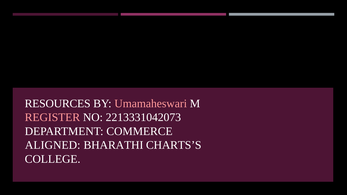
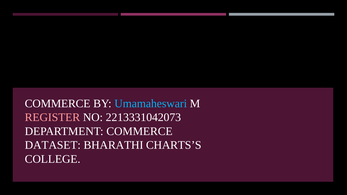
RESOURCES at (58, 104): RESOURCES -> COMMERCE
Umamaheswari colour: pink -> light blue
ALIGNED: ALIGNED -> DATASET
